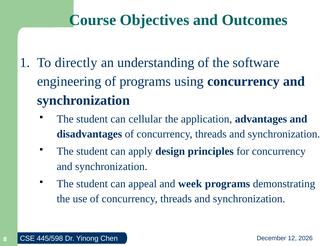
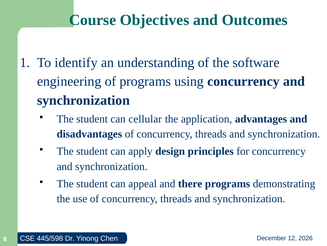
directly: directly -> identify
week: week -> there
